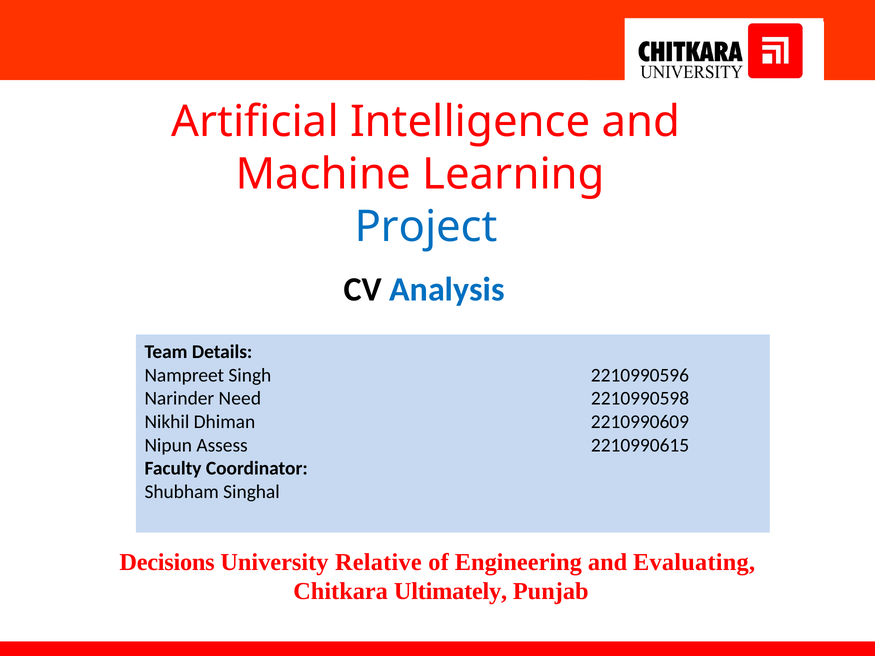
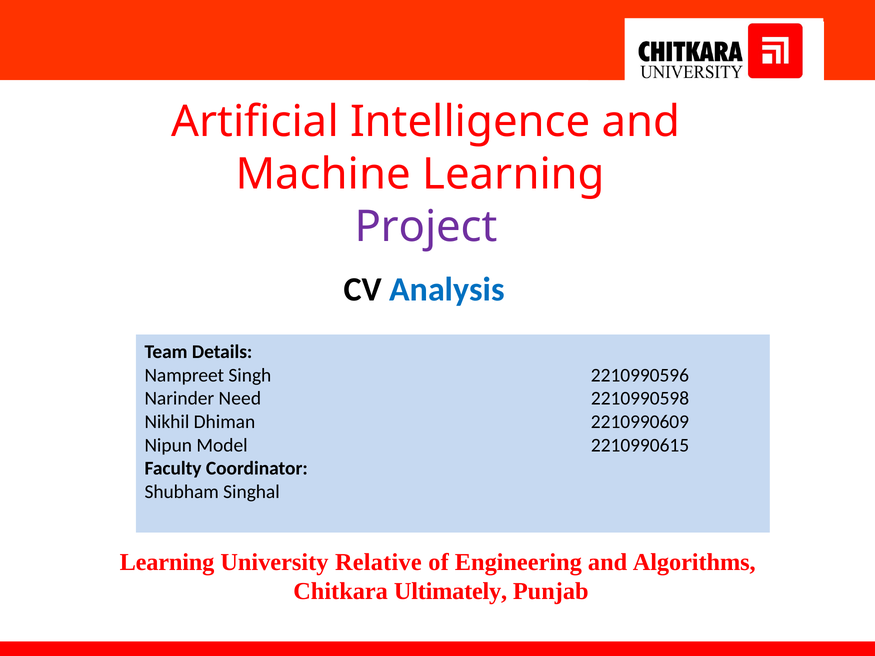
Project colour: blue -> purple
Assess: Assess -> Model
Decisions at (167, 562): Decisions -> Learning
Evaluating: Evaluating -> Algorithms
